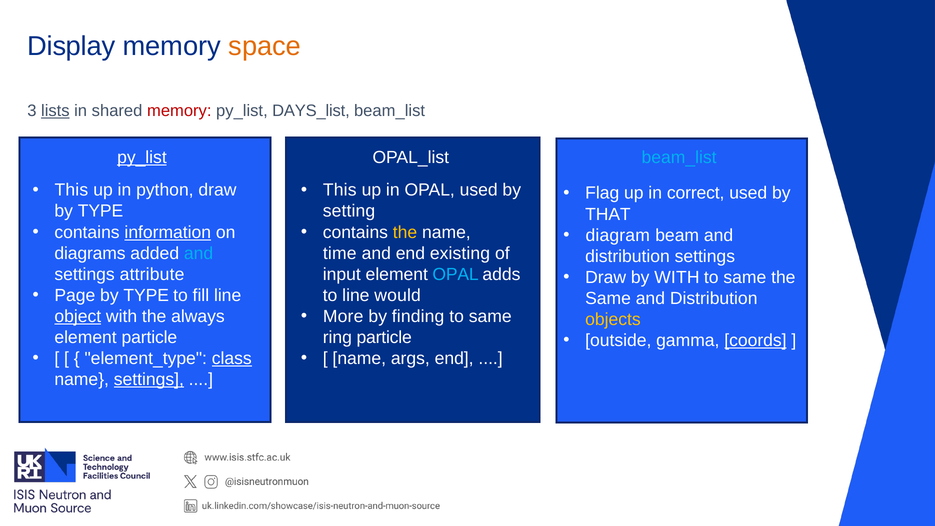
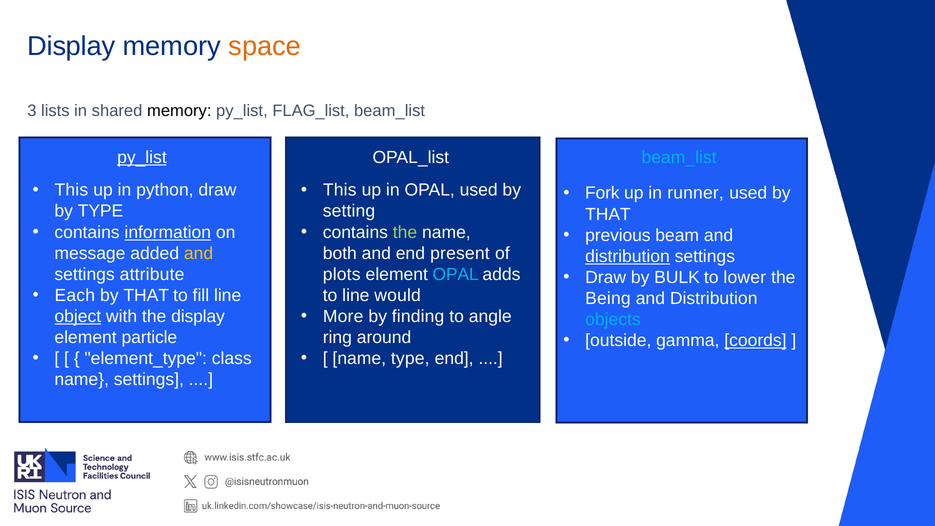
lists underline: present -> none
memory at (179, 111) colour: red -> black
DAYS_list: DAYS_list -> FLAG_list
Flag: Flag -> Fork
correct: correct -> runner
the at (405, 232) colour: yellow -> light green
diagram: diagram -> previous
diagrams: diagrams -> message
and at (199, 253) colour: light blue -> yellow
time: time -> both
existing: existing -> present
distribution at (627, 256) underline: none -> present
input: input -> plots
by WITH: WITH -> BULK
same at (745, 277): same -> lower
Page: Page -> Each
TYPE at (146, 295): TYPE -> THAT
Same at (608, 298): Same -> Being
same at (490, 316): same -> angle
the always: always -> display
objects colour: yellow -> light blue
ring particle: particle -> around
class underline: present -> none
name args: args -> type
settings at (149, 379) underline: present -> none
